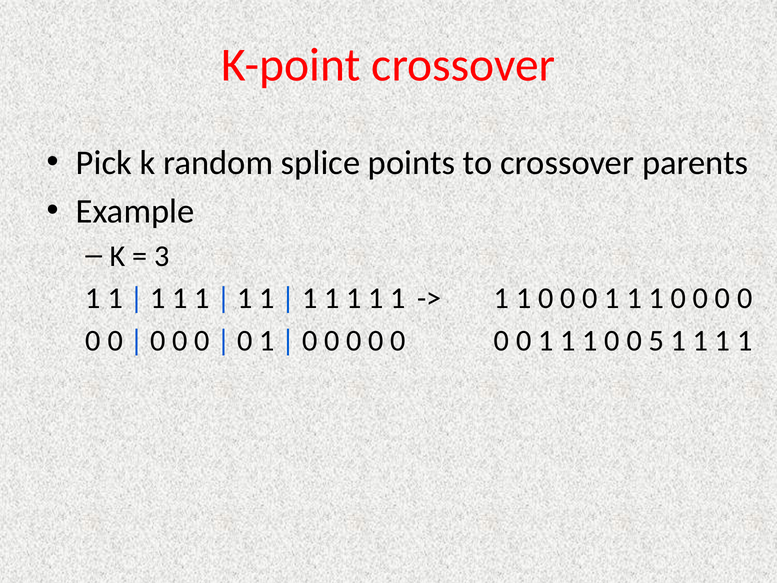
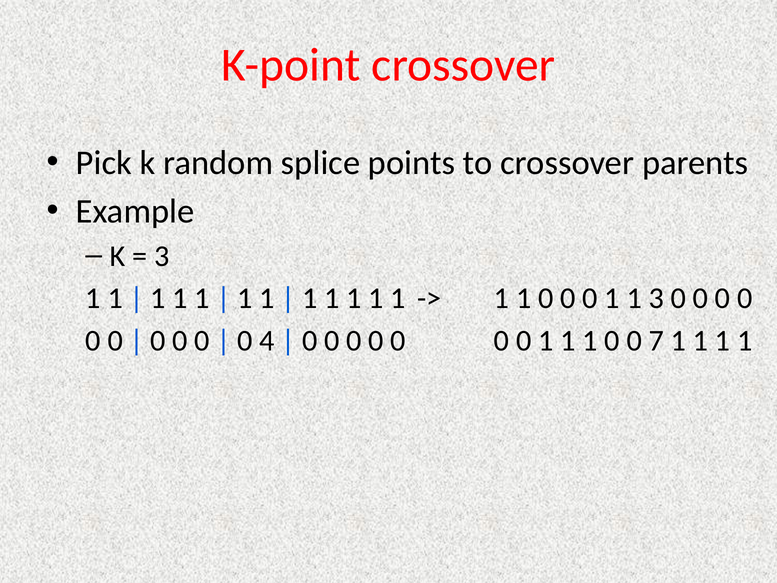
1 at (656, 298): 1 -> 3
1 at (267, 341): 1 -> 4
5: 5 -> 7
